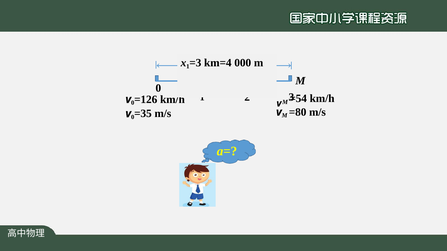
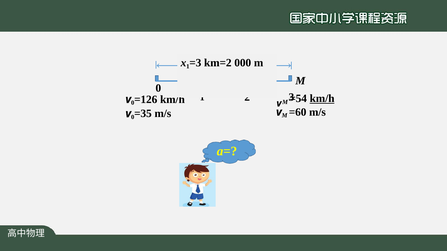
km=4: km=4 -> km=2
km/h at (322, 99) underline: none -> present
=80: =80 -> =60
